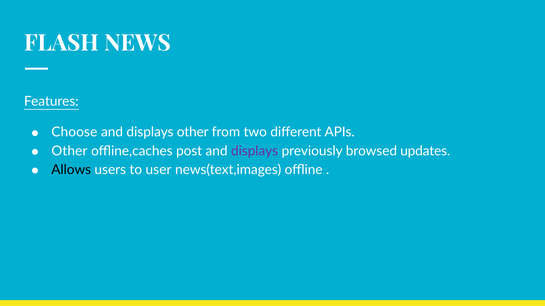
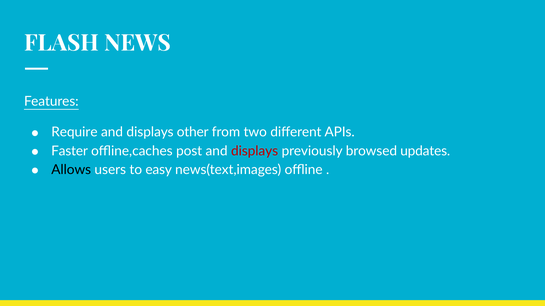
Choose: Choose -> Require
Other at (69, 151): Other -> Faster
displays at (255, 151) colour: purple -> red
user: user -> easy
